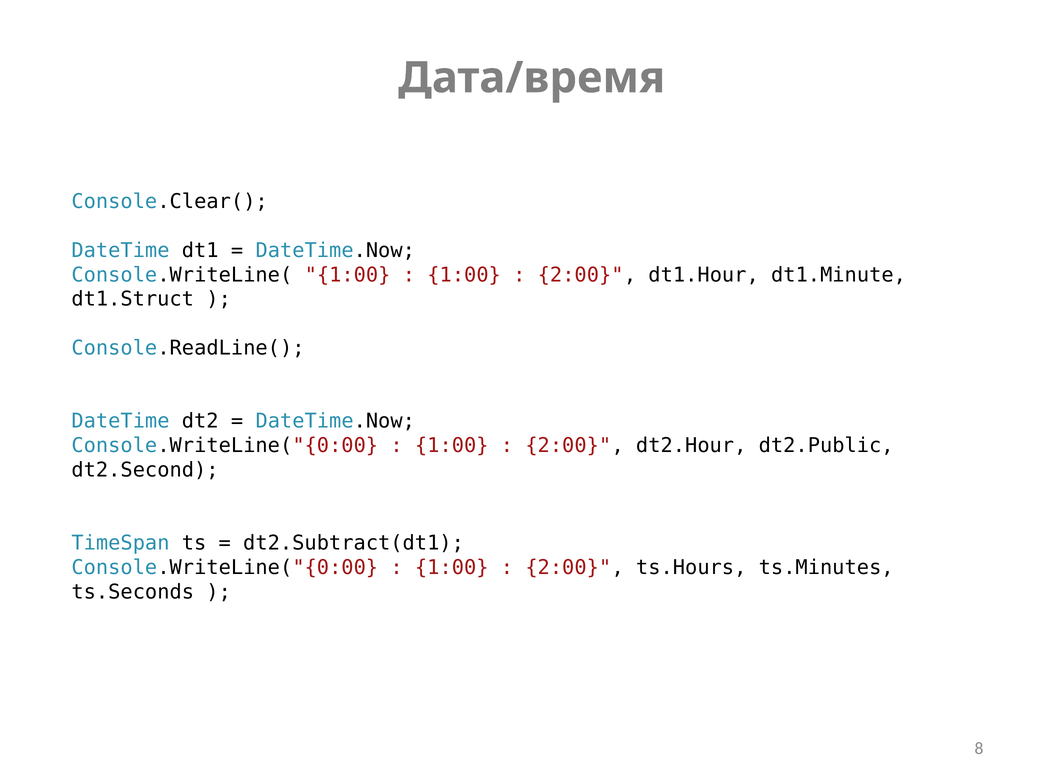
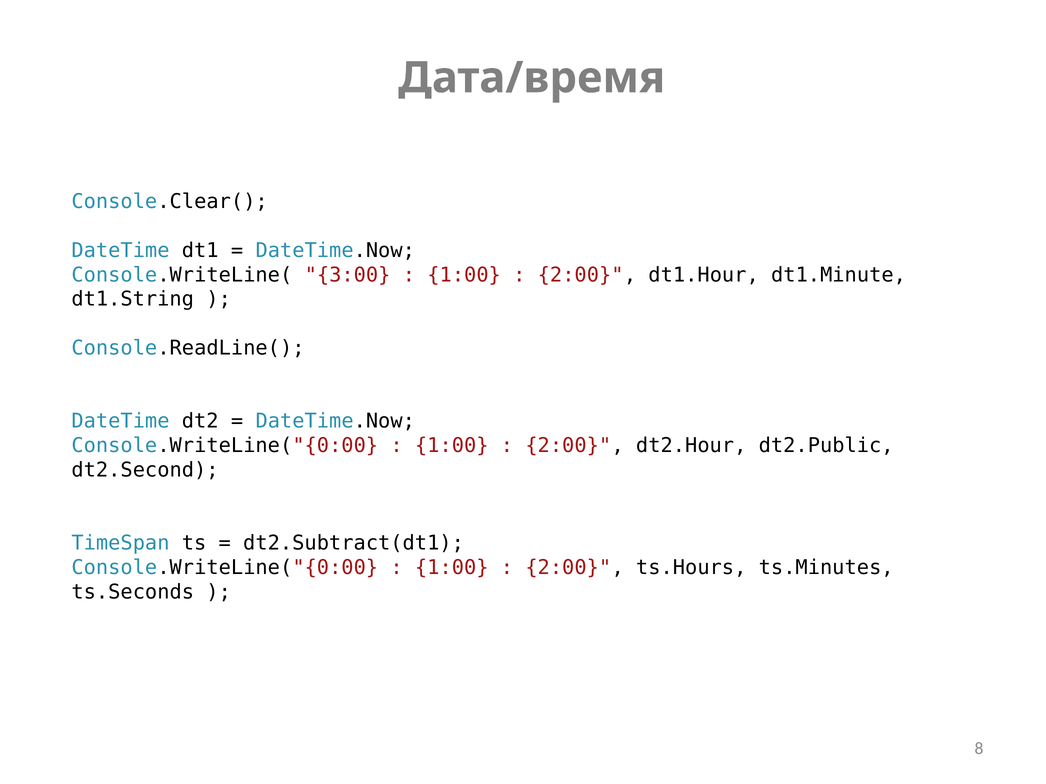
Console.WriteLine( 1:00: 1:00 -> 3:00
dt1.Struct: dt1.Struct -> dt1.String
